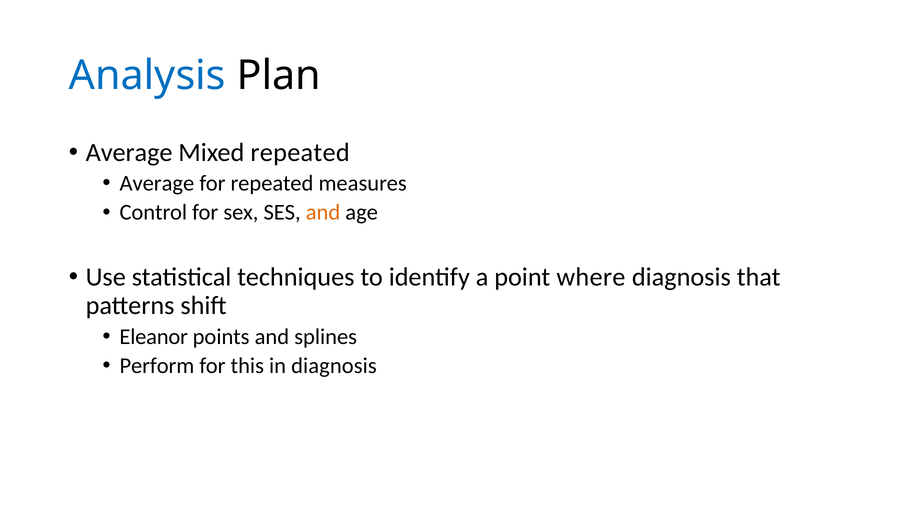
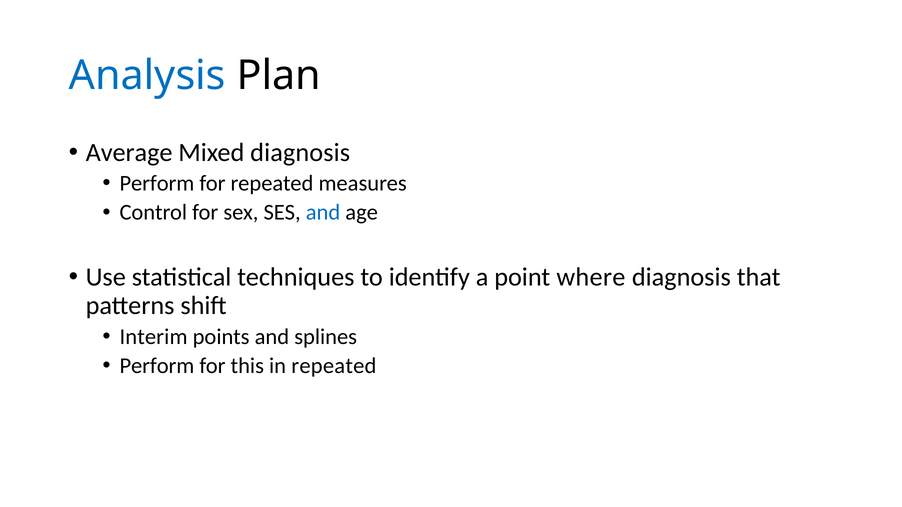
Mixed repeated: repeated -> diagnosis
Average at (157, 184): Average -> Perform
and at (323, 213) colour: orange -> blue
Eleanor: Eleanor -> Interim
in diagnosis: diagnosis -> repeated
